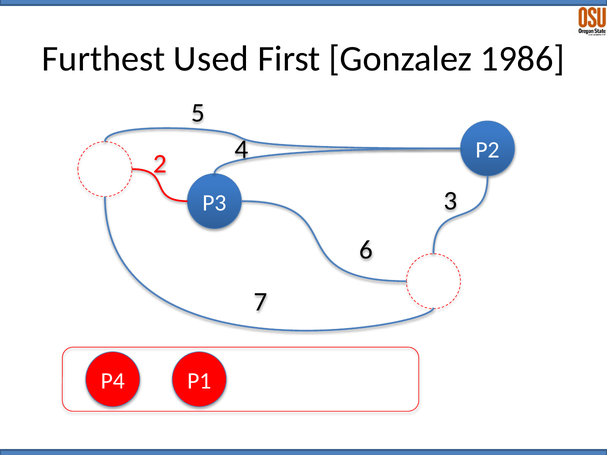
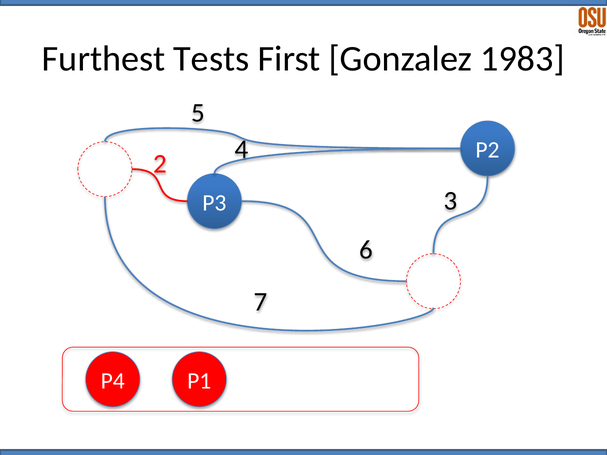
Used: Used -> Tests
1986: 1986 -> 1983
